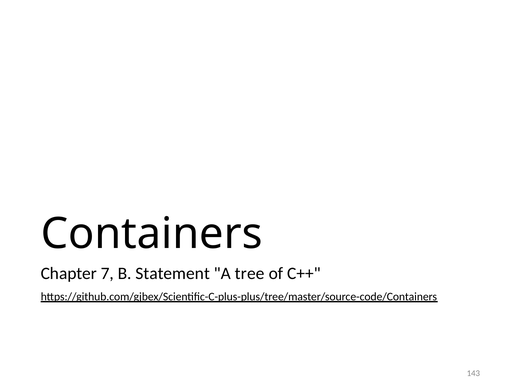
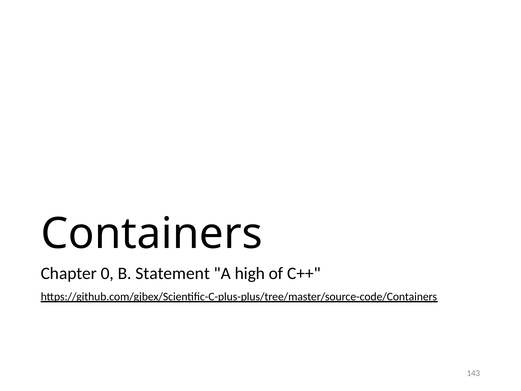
7: 7 -> 0
tree: tree -> high
